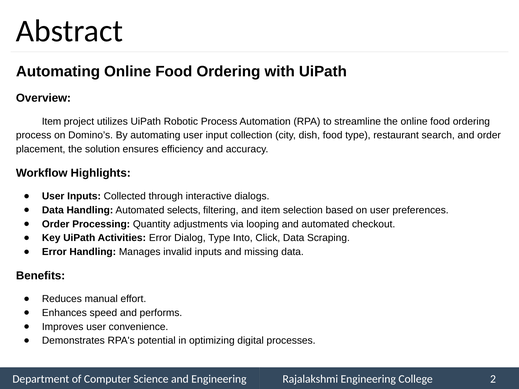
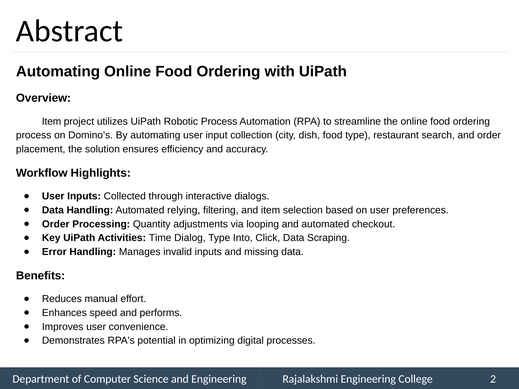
selects: selects -> relying
Activities Error: Error -> Time
